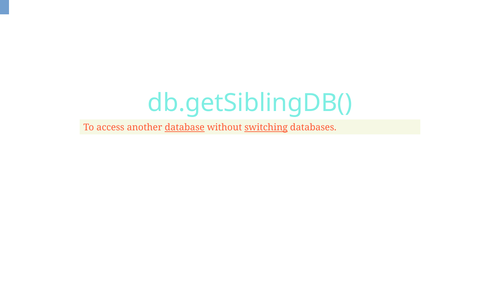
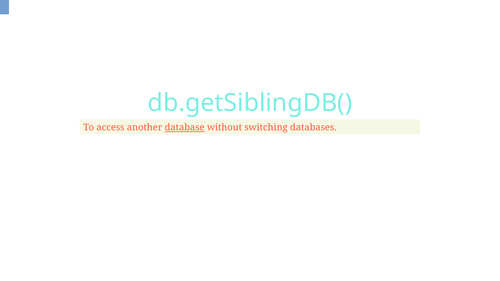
switching underline: present -> none
